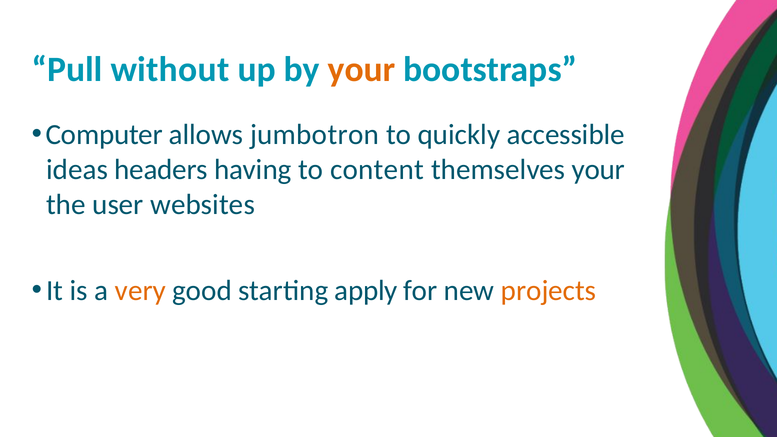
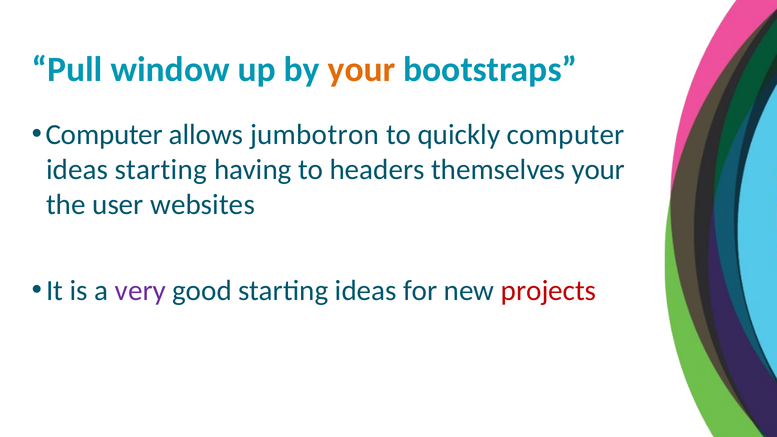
without: without -> window
quickly accessible: accessible -> computer
ideas headers: headers -> starting
content: content -> headers
very colour: orange -> purple
starting apply: apply -> ideas
projects colour: orange -> red
